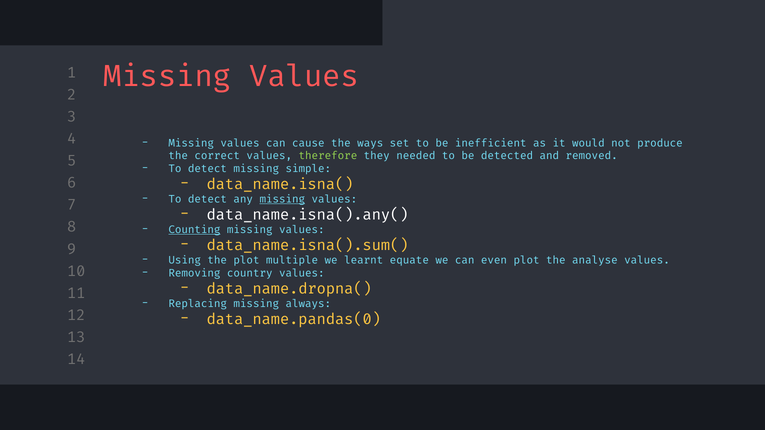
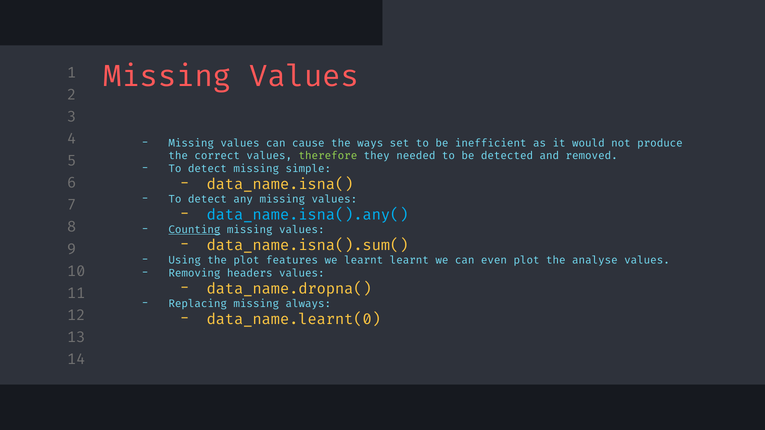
missing at (282, 199) underline: present -> none
data_name.isna().any( colour: white -> light blue
multiple: multiple -> features
learnt equate: equate -> learnt
country: country -> headers
data_name.pandas(0: data_name.pandas(0 -> data_name.learnt(0
